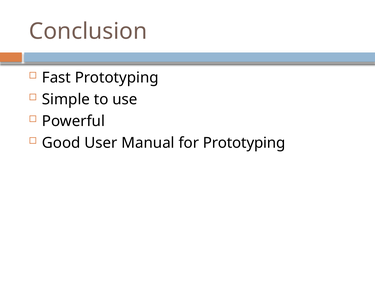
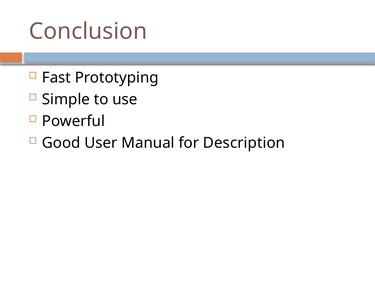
for Prototyping: Prototyping -> Description
